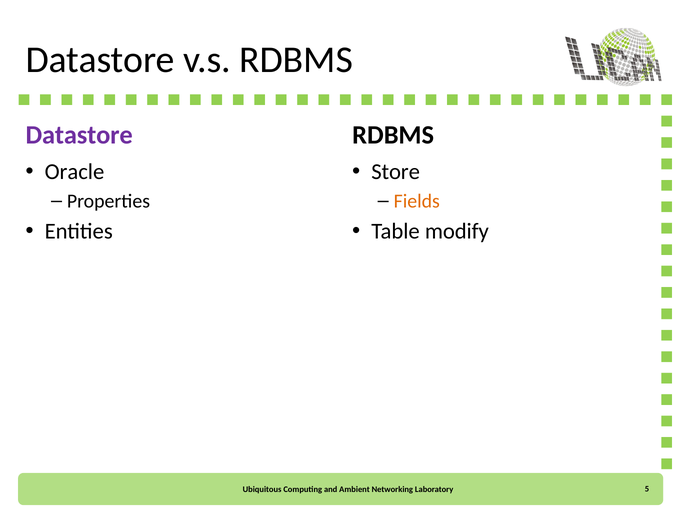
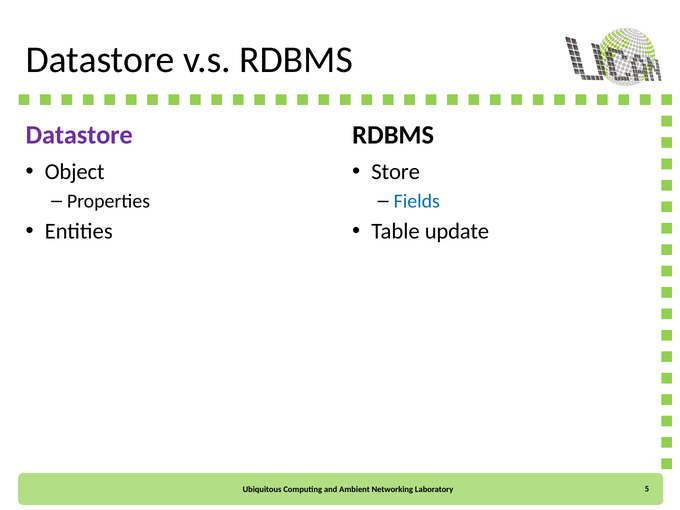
Oracle: Oracle -> Object
Fields colour: orange -> blue
modify: modify -> update
